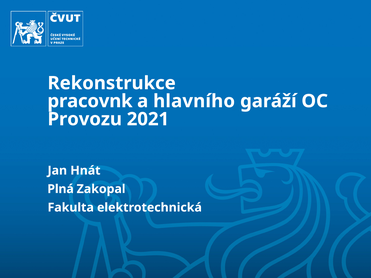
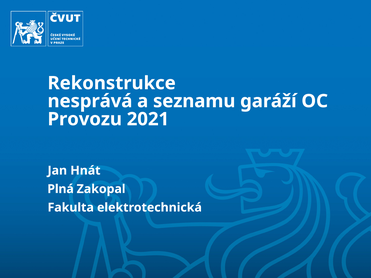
pracovnk: pracovnk -> nesprává
hlavního: hlavního -> seznamu
